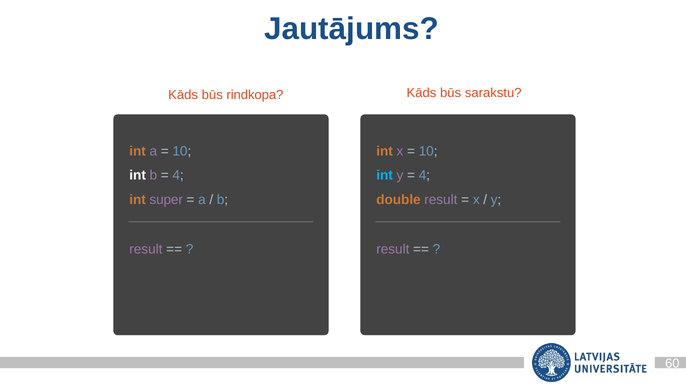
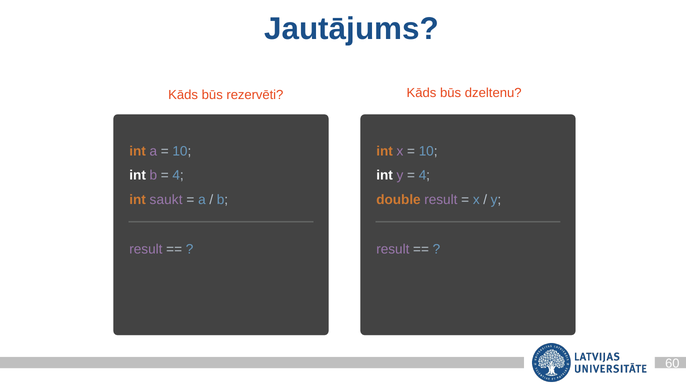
sarakstu: sarakstu -> dzeltenu
rindkopa: rindkopa -> rezervēti
int at (385, 175) colour: light blue -> white
super: super -> saukt
